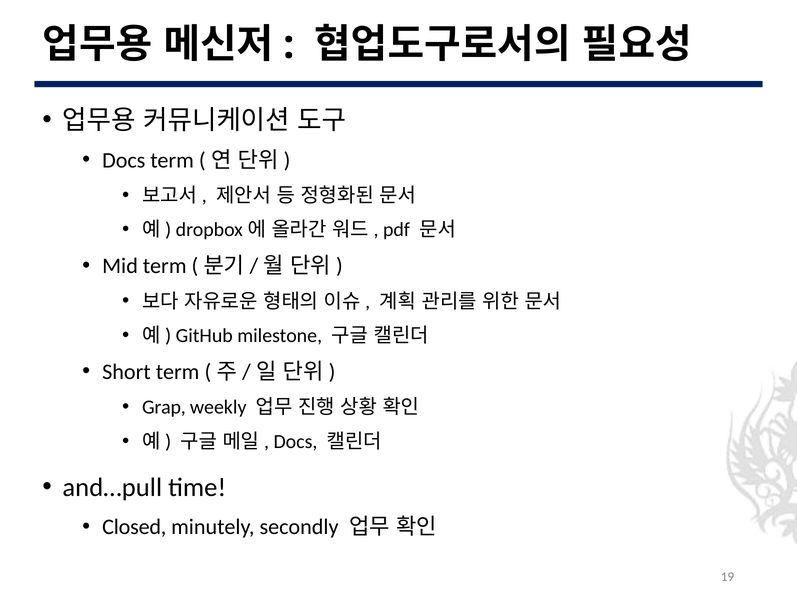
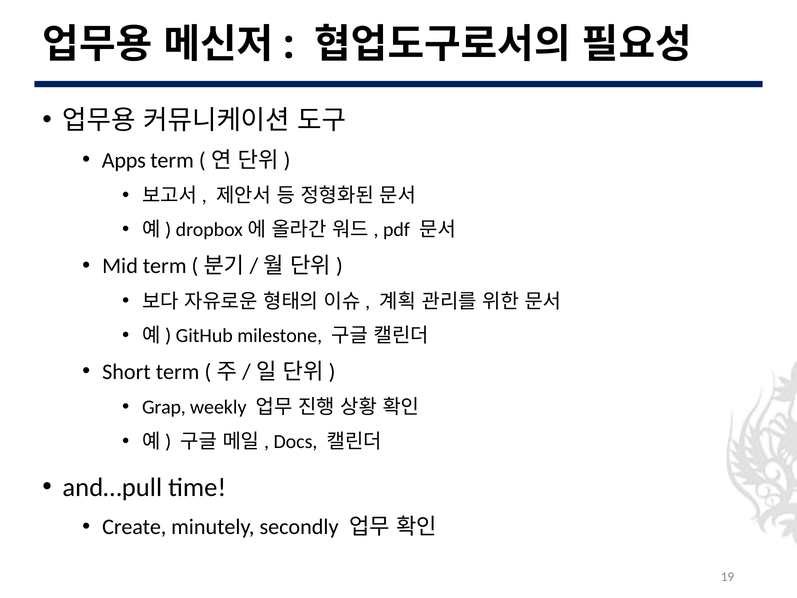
Docs at (124, 160): Docs -> Apps
Closed: Closed -> Create
